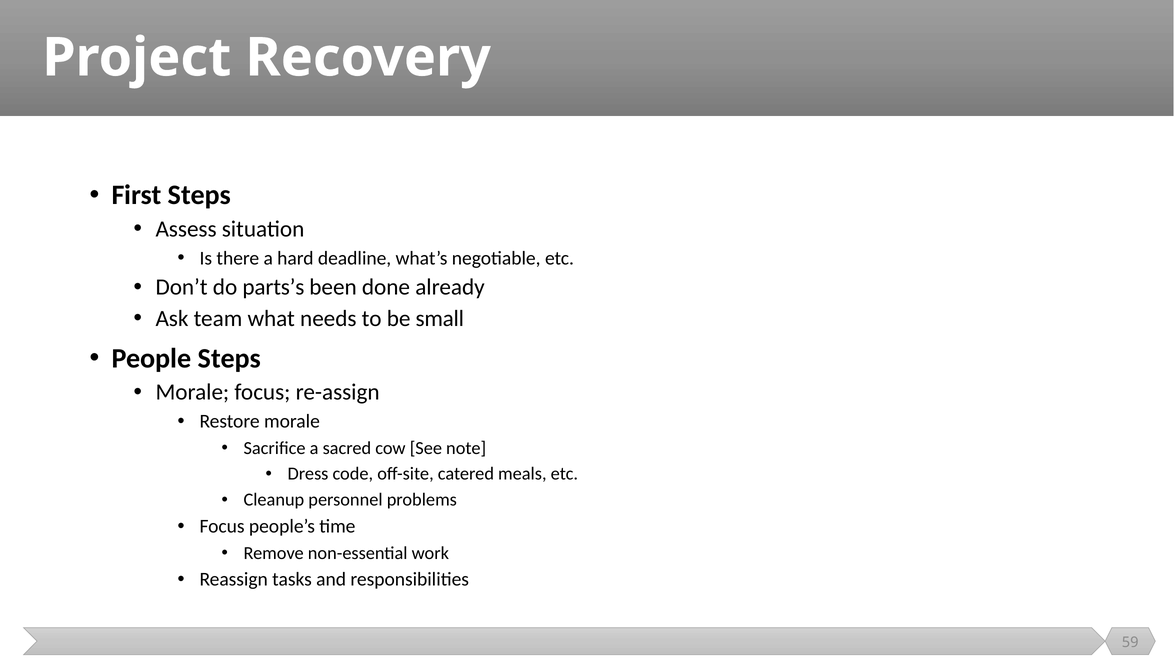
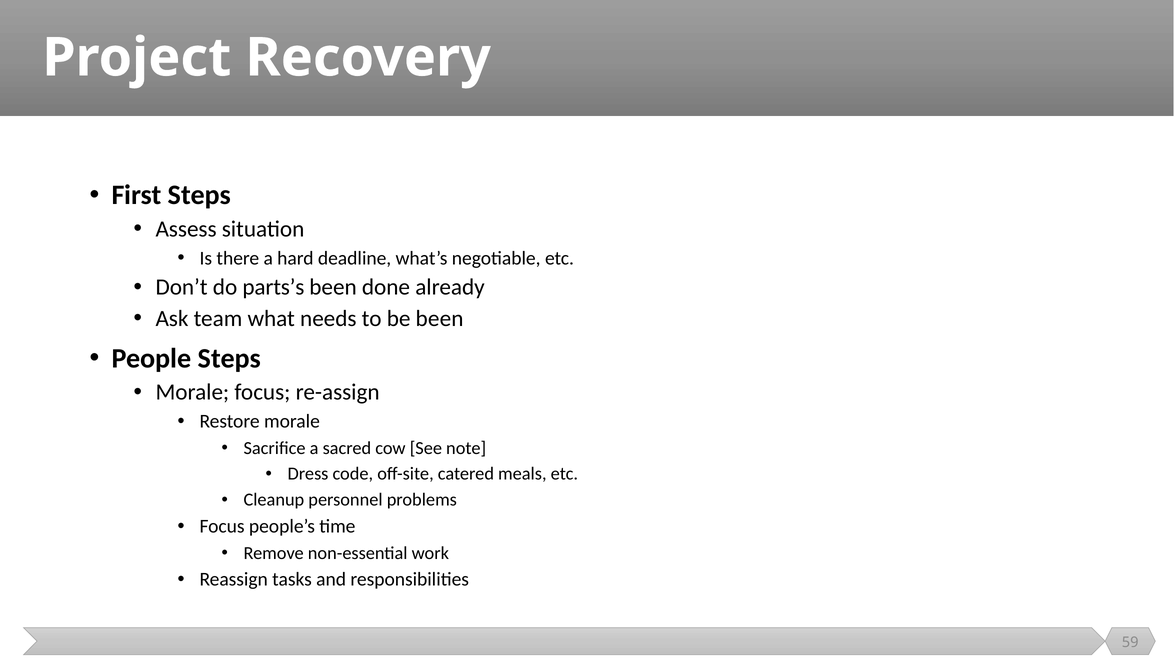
be small: small -> been
